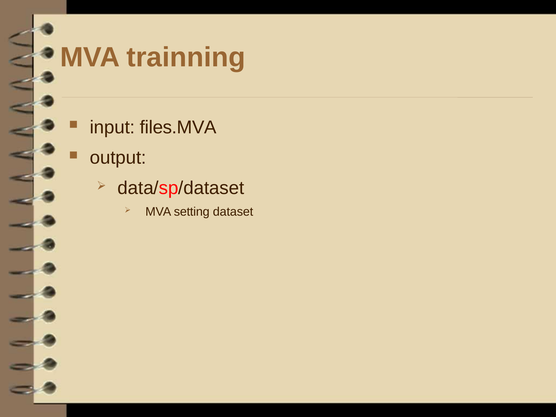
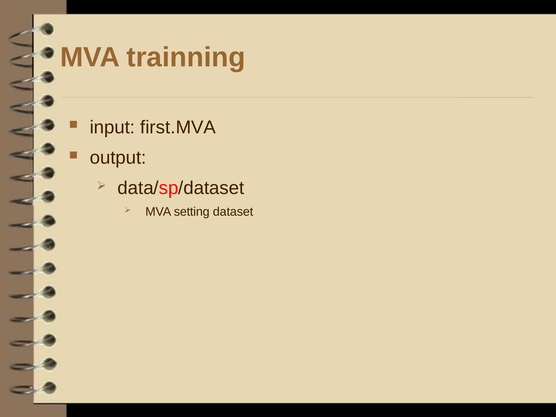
files.MVA: files.MVA -> first.MVA
